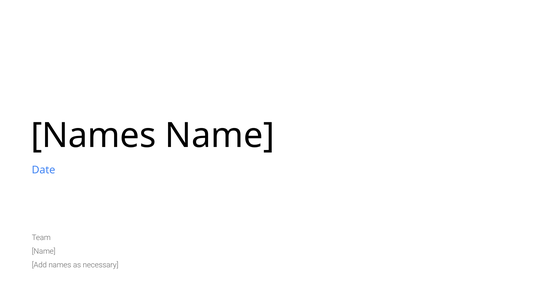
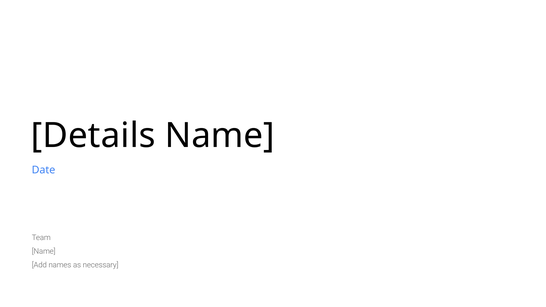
Names at (93, 136): Names -> Details
